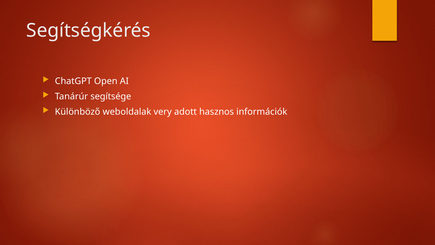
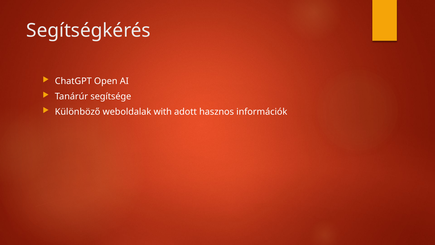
very: very -> with
